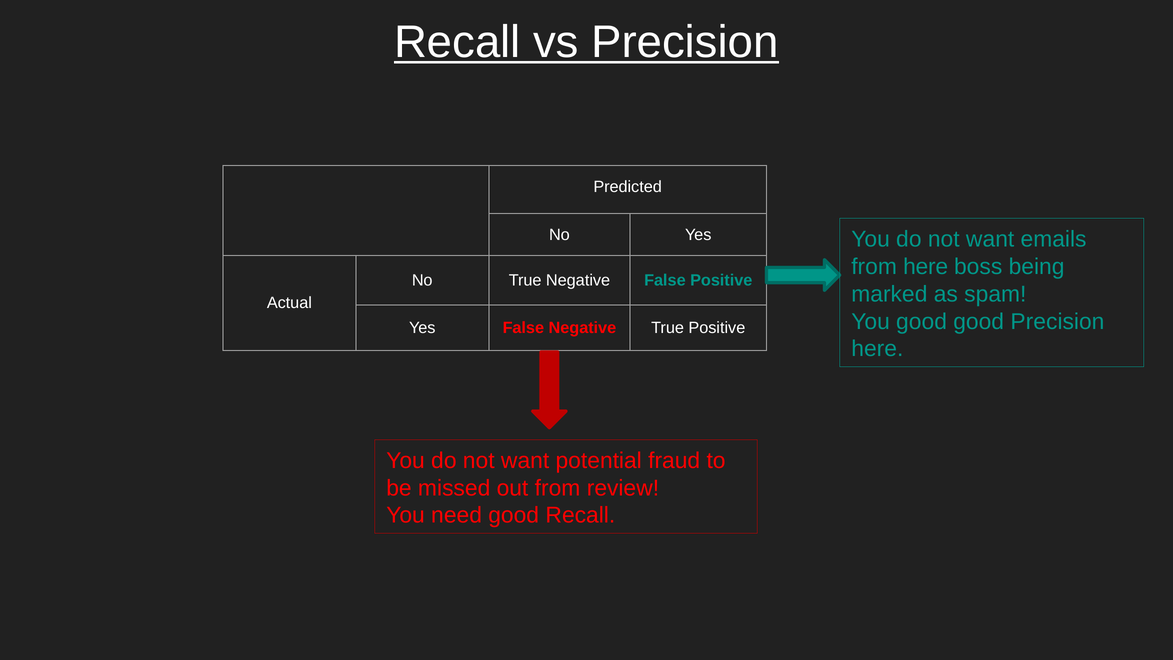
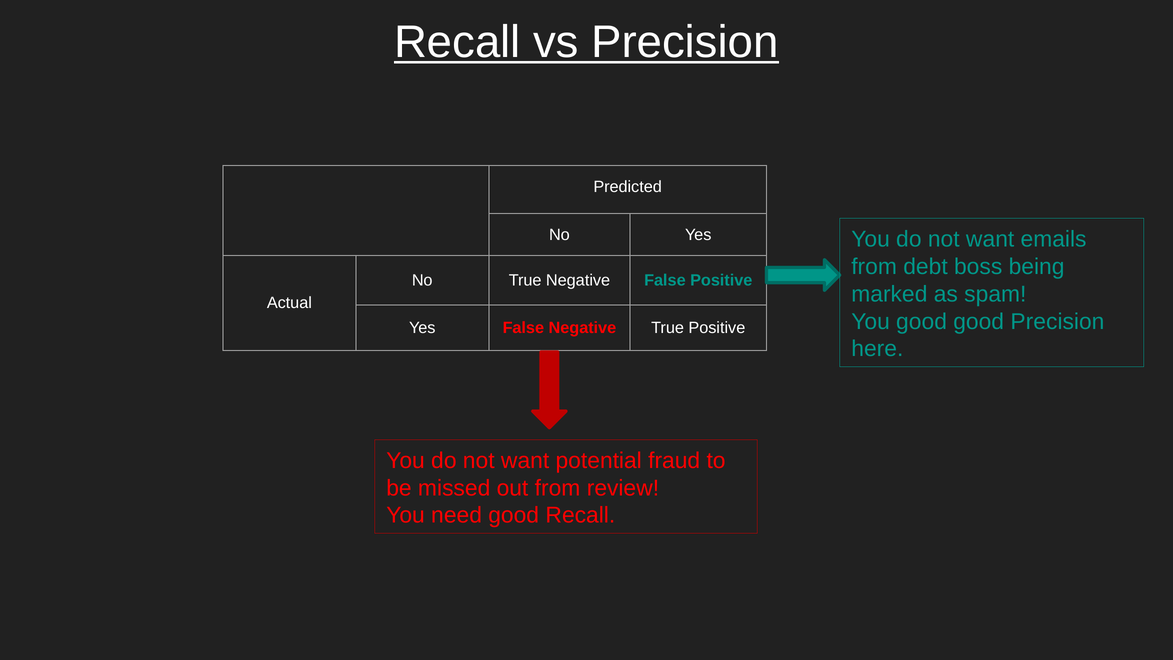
from here: here -> debt
